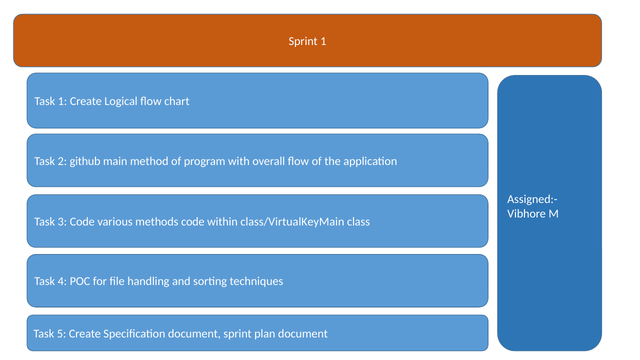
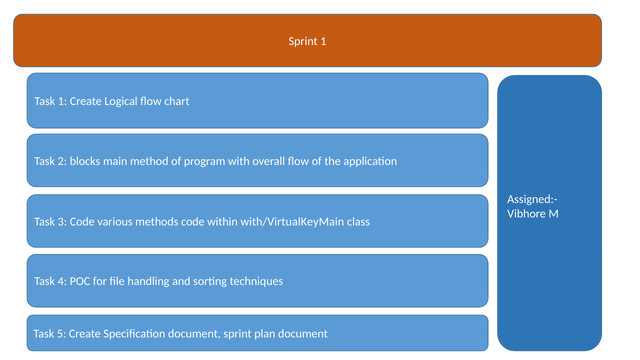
github: github -> blocks
class/VirtualKeyMain: class/VirtualKeyMain -> with/VirtualKeyMain
